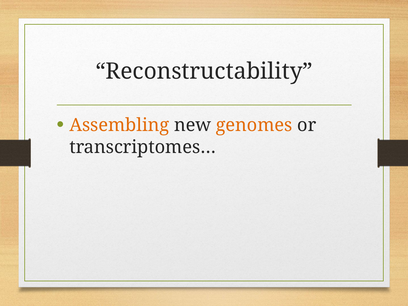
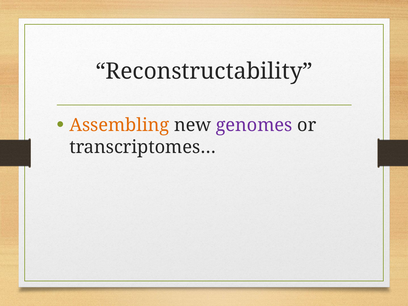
genomes colour: orange -> purple
